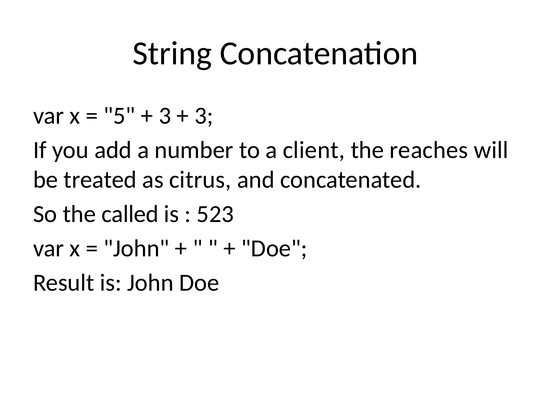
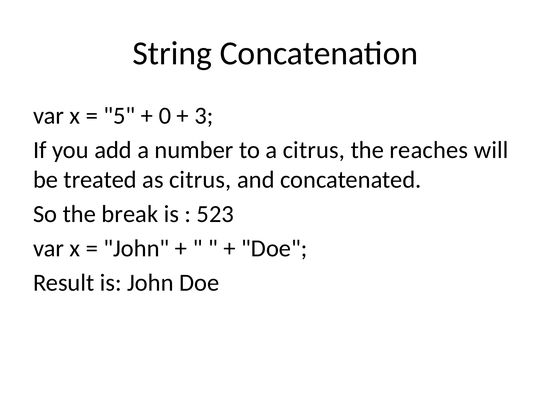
3 at (165, 116): 3 -> 0
a client: client -> citrus
called: called -> break
